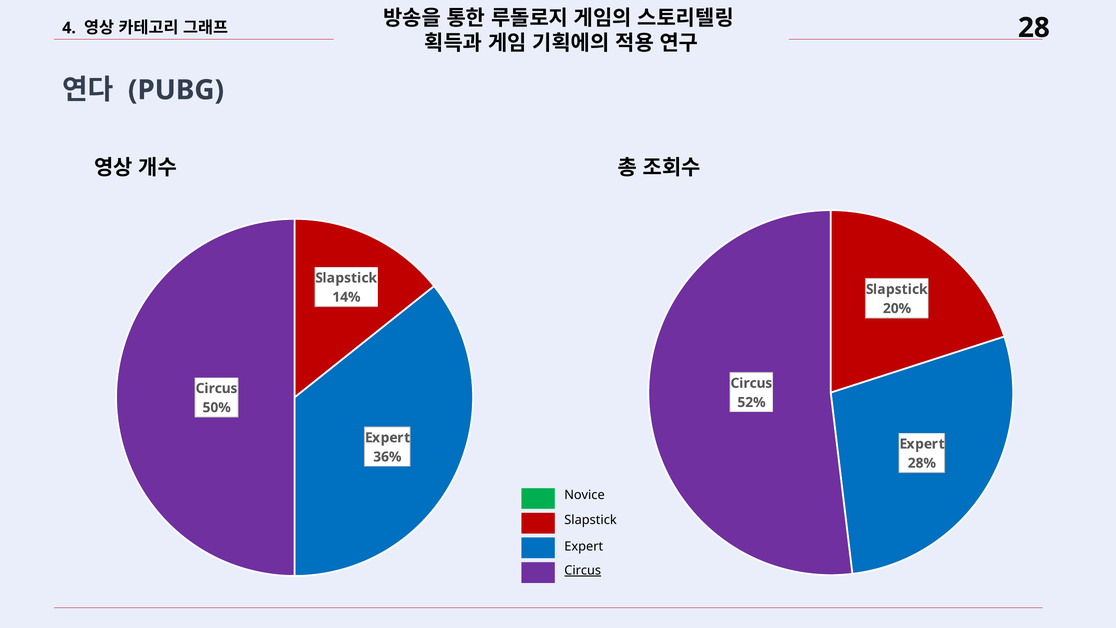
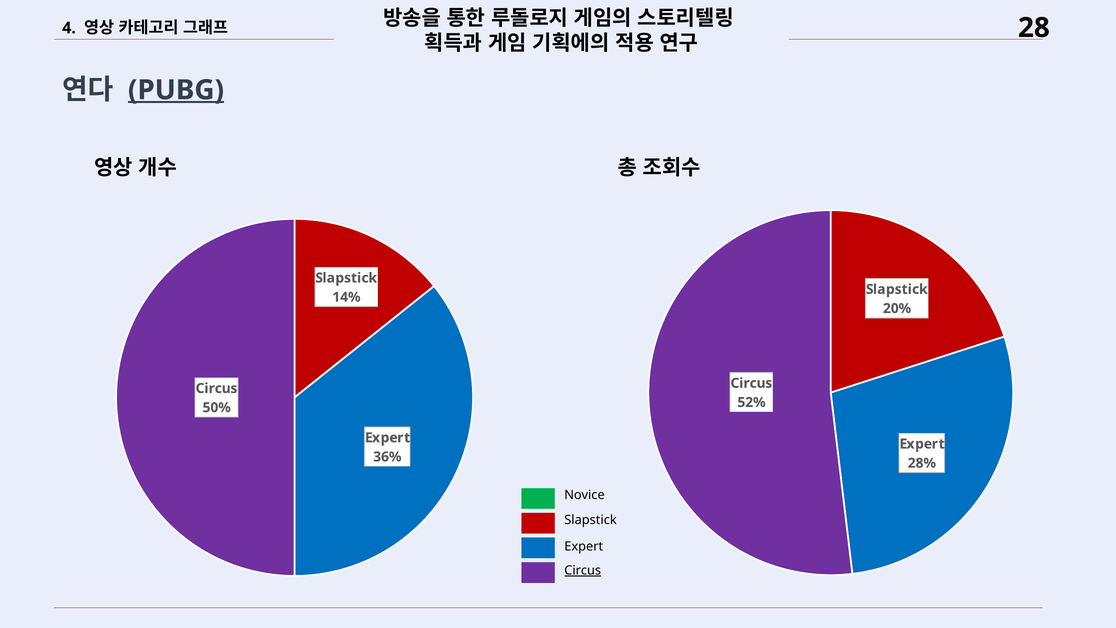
PUBG underline: none -> present
